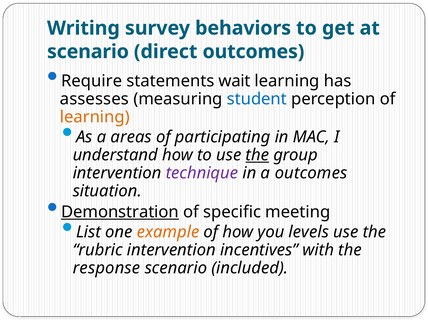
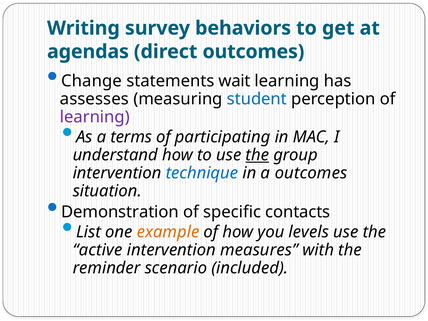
scenario at (88, 52): scenario -> agendas
Require: Require -> Change
learning at (95, 117) colour: orange -> purple
areas: areas -> terms
technique colour: purple -> blue
Demonstration underline: present -> none
meeting: meeting -> contacts
rubric: rubric -> active
incentives: incentives -> measures
response: response -> reminder
